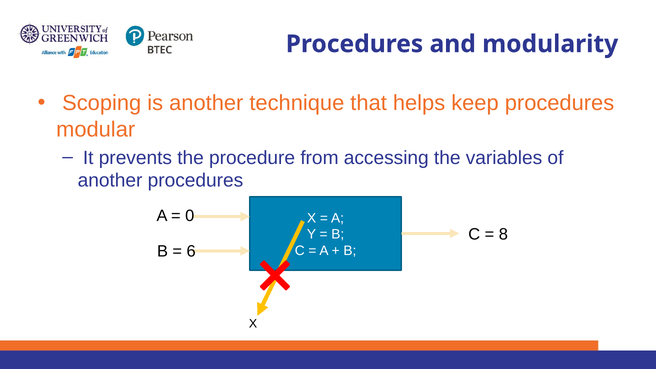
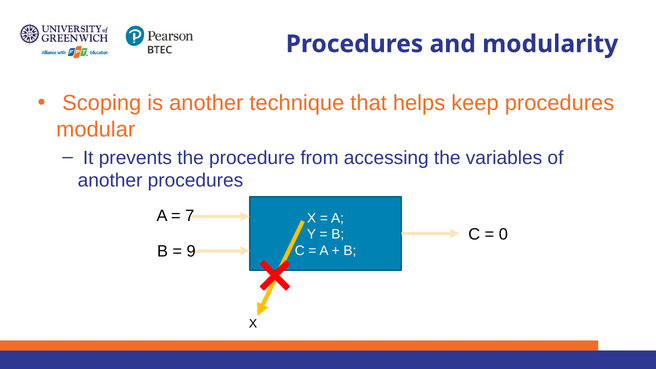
0: 0 -> 7
8: 8 -> 0
6: 6 -> 9
